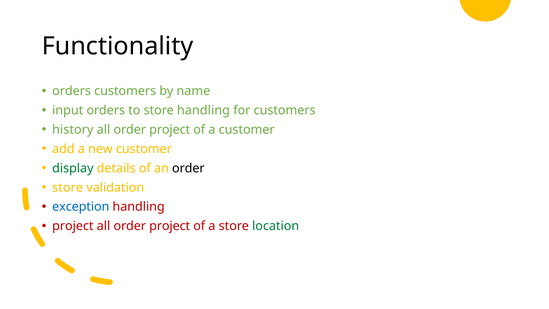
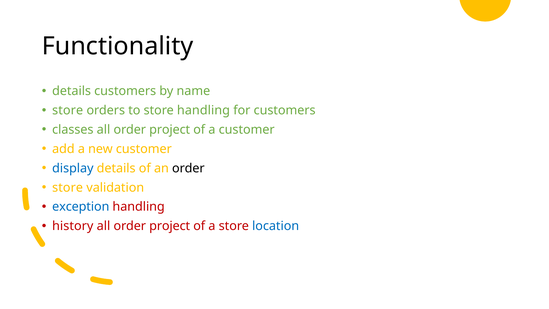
orders at (72, 91): orders -> details
input at (68, 110): input -> store
history: history -> classes
display colour: green -> blue
project at (73, 226): project -> history
location colour: green -> blue
